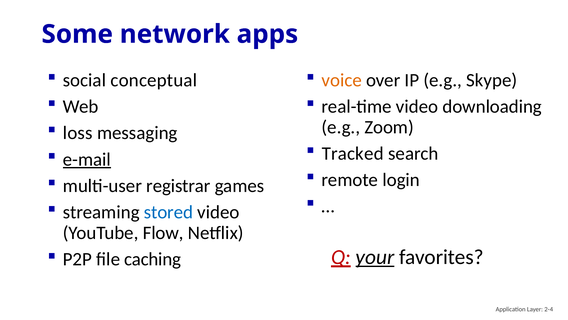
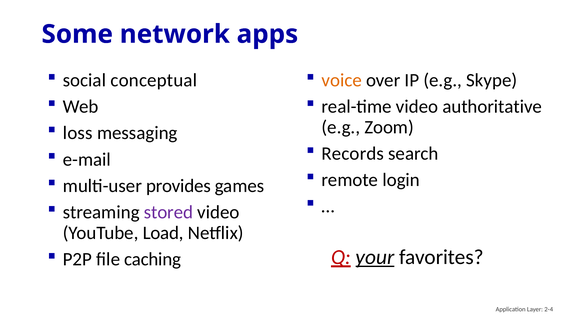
downloading: downloading -> authoritative
Tracked: Tracked -> Records
e-mail underline: present -> none
registrar: registrar -> provides
stored colour: blue -> purple
Flow: Flow -> Load
